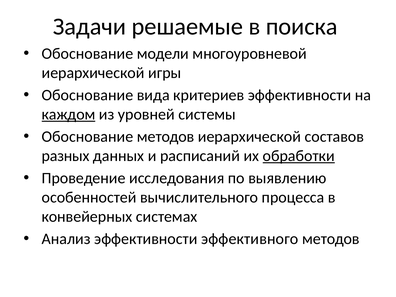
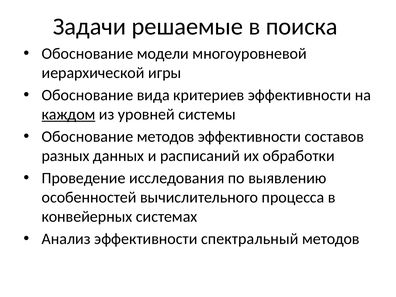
методов иерархической: иерархической -> эффективности
обработки underline: present -> none
эффективного: эффективного -> спектральный
